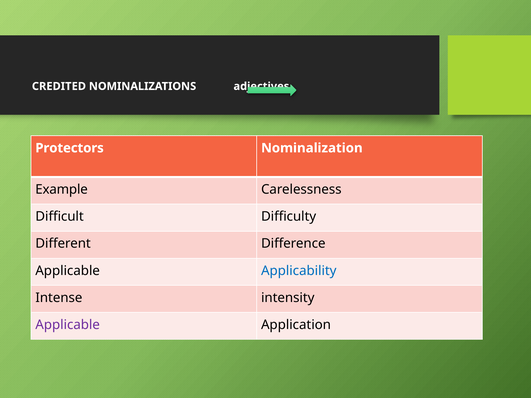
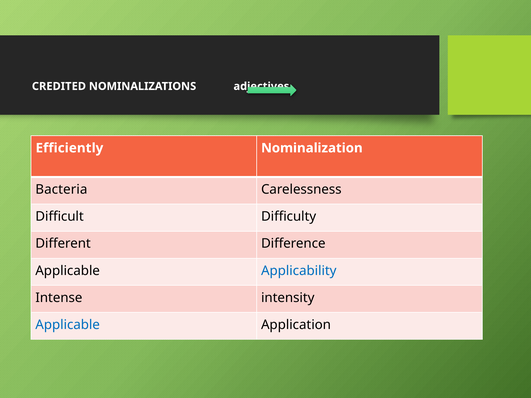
Protectors: Protectors -> Efficiently
Example: Example -> Bacteria
Applicable at (68, 325) colour: purple -> blue
